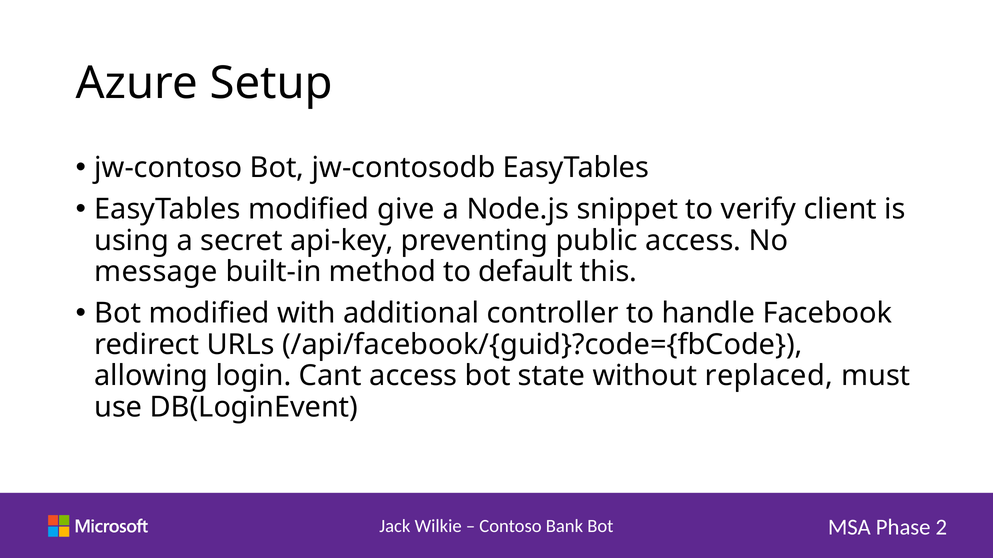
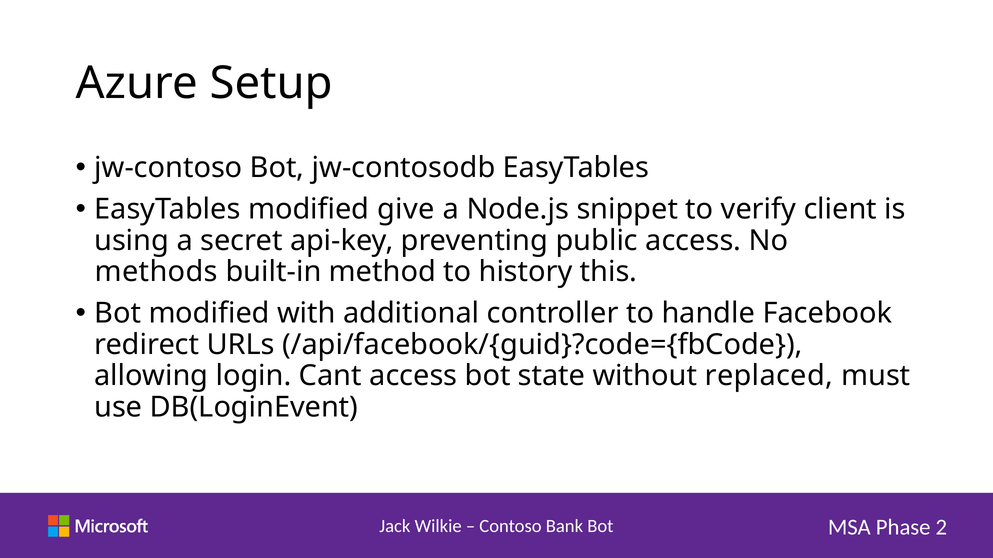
message: message -> methods
default: default -> history
